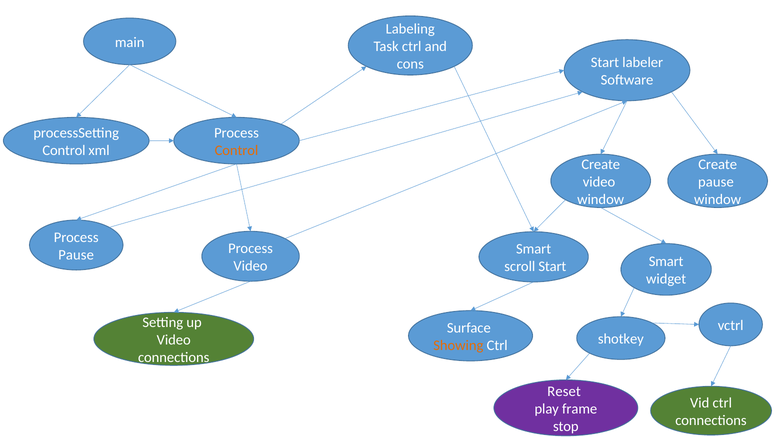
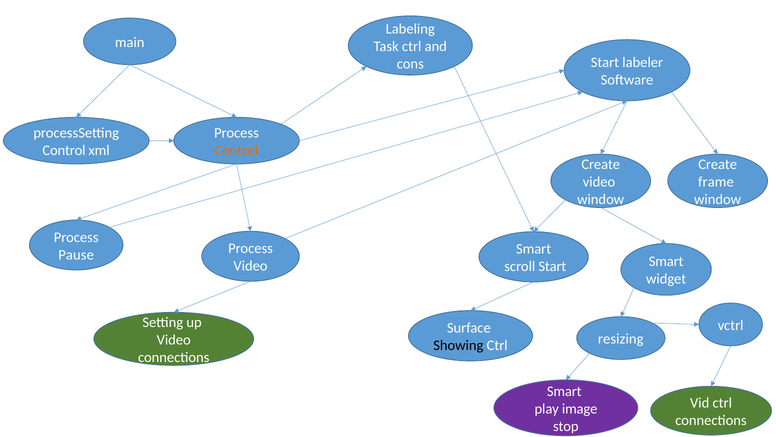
pause at (716, 182): pause -> frame
shotkey: shotkey -> resizing
Showing colour: orange -> black
Reset at (564, 391): Reset -> Smart
frame: frame -> image
